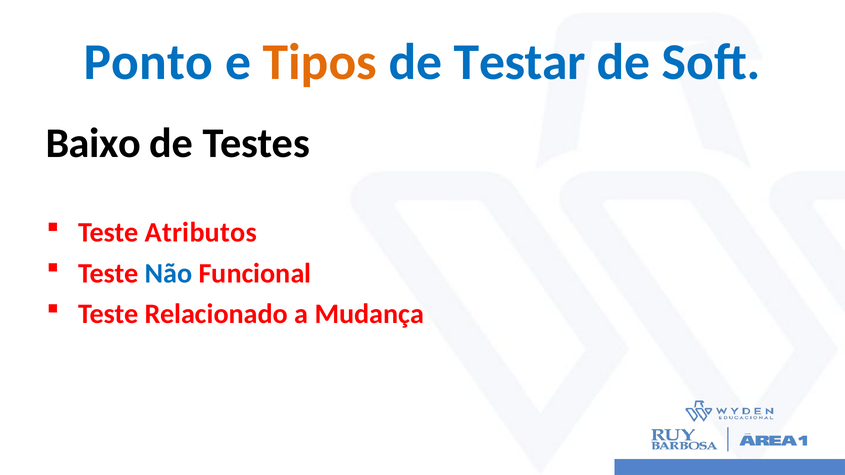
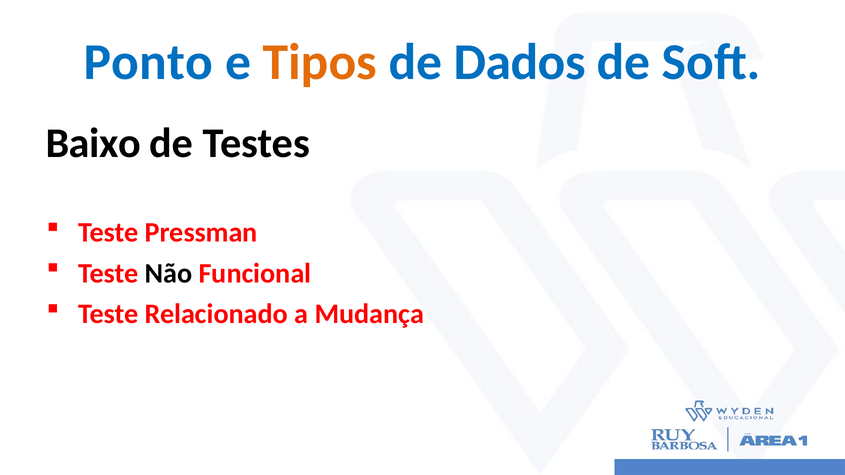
Testar: Testar -> Dados
Atributos: Atributos -> Pressman
Não colour: blue -> black
